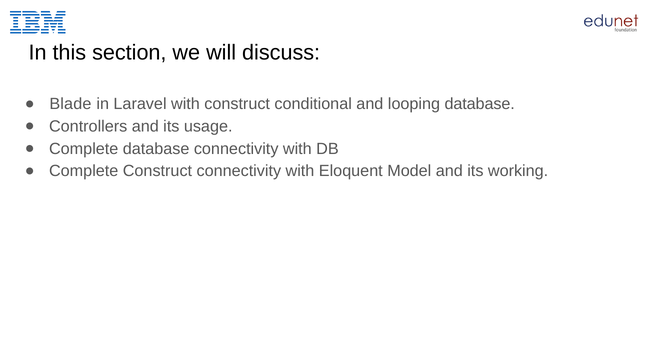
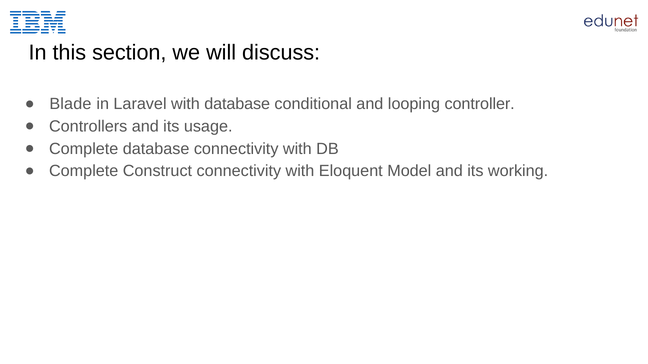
with construct: construct -> database
looping database: database -> controller
